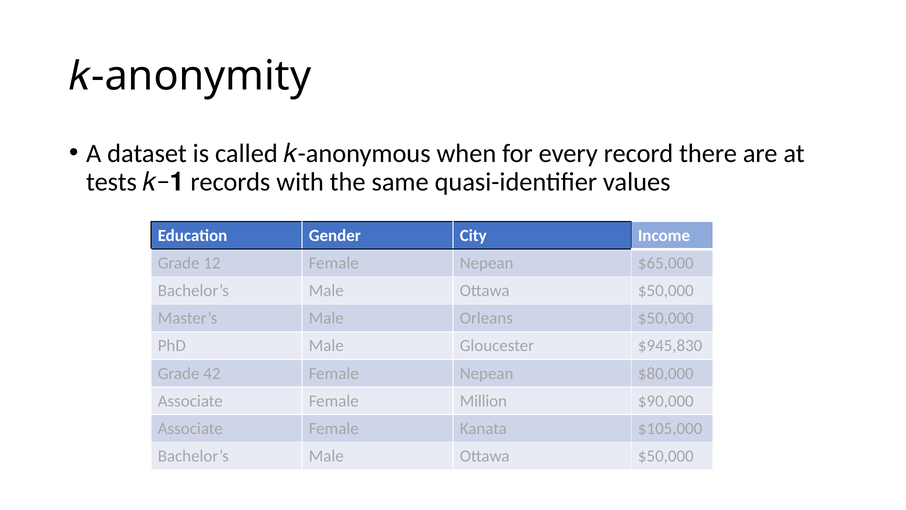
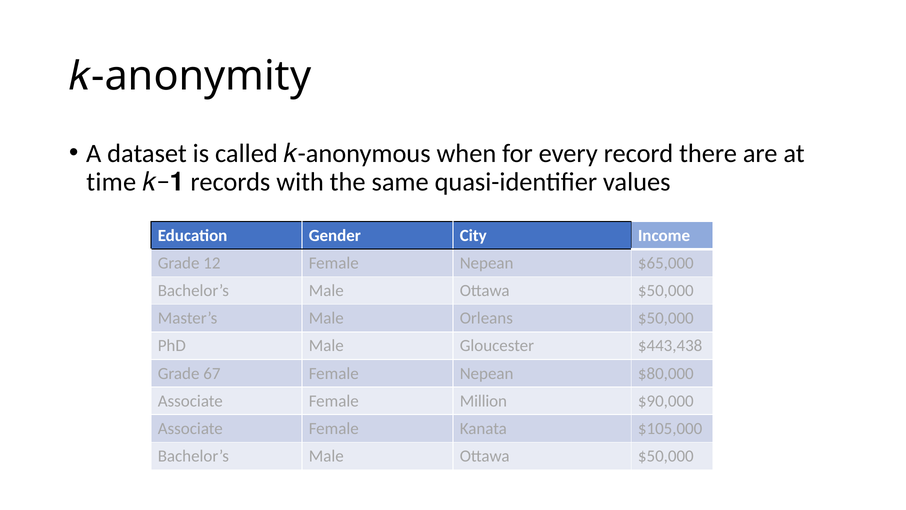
tests: tests -> time
$945,830: $945,830 -> $443,438
42: 42 -> 67
